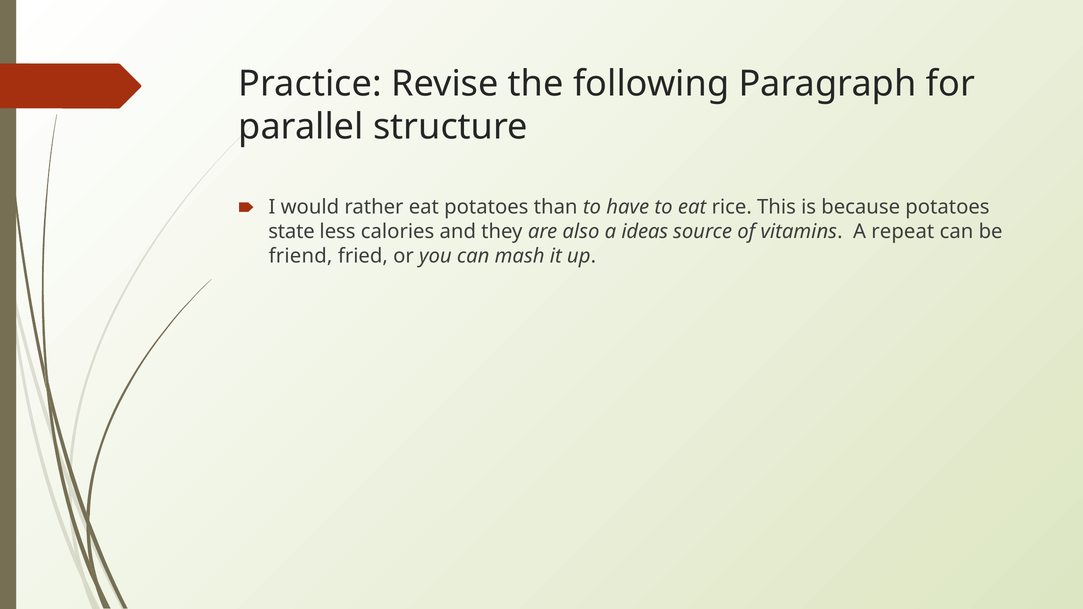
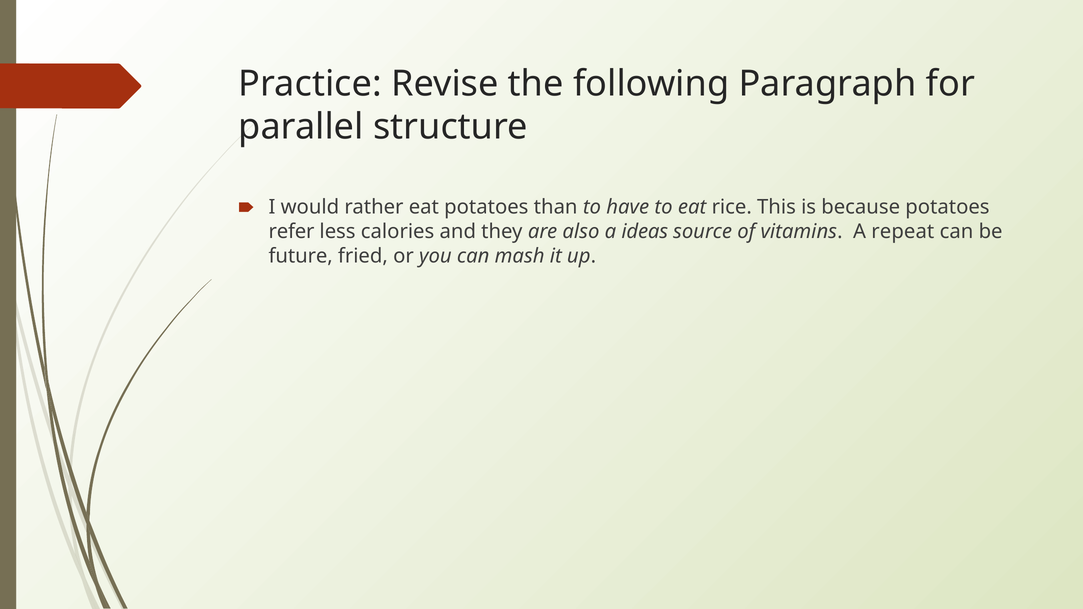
state: state -> refer
friend: friend -> future
